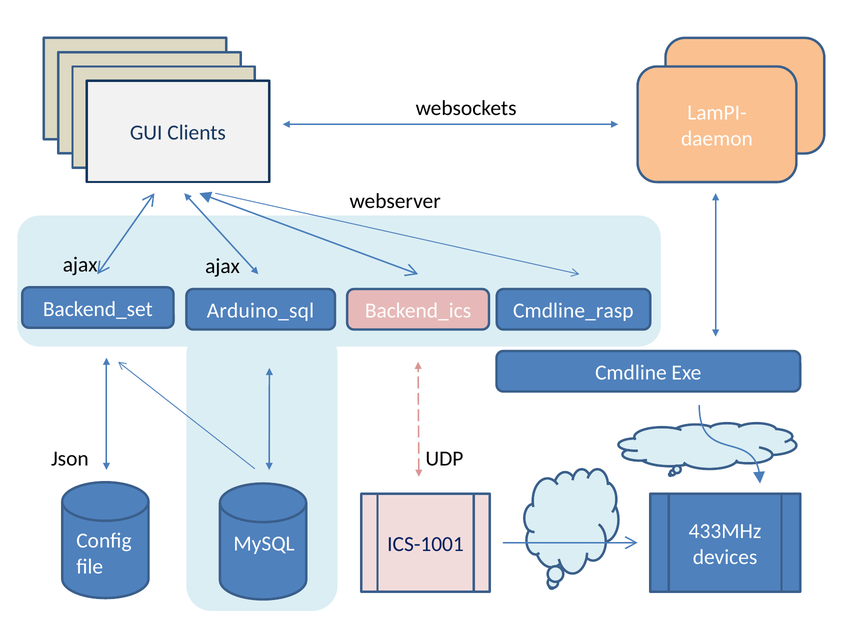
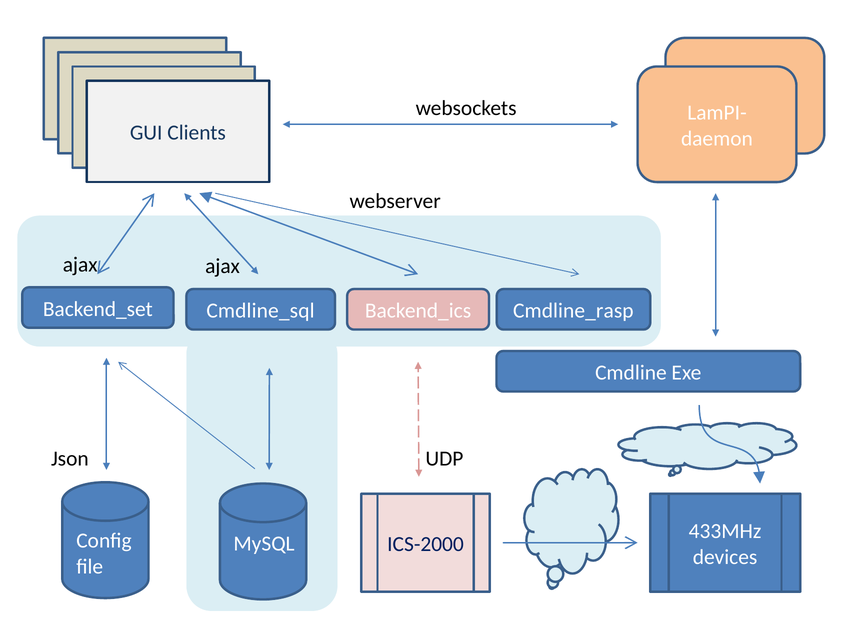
Arduino_sql: Arduino_sql -> Cmdline_sql
ICS-1001: ICS-1001 -> ICS-2000
